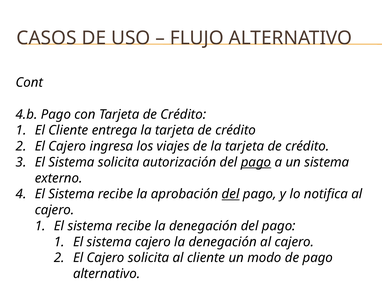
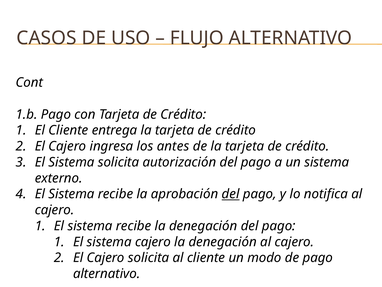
4.b: 4.b -> 1.b
viajes: viajes -> antes
pago at (256, 162) underline: present -> none
